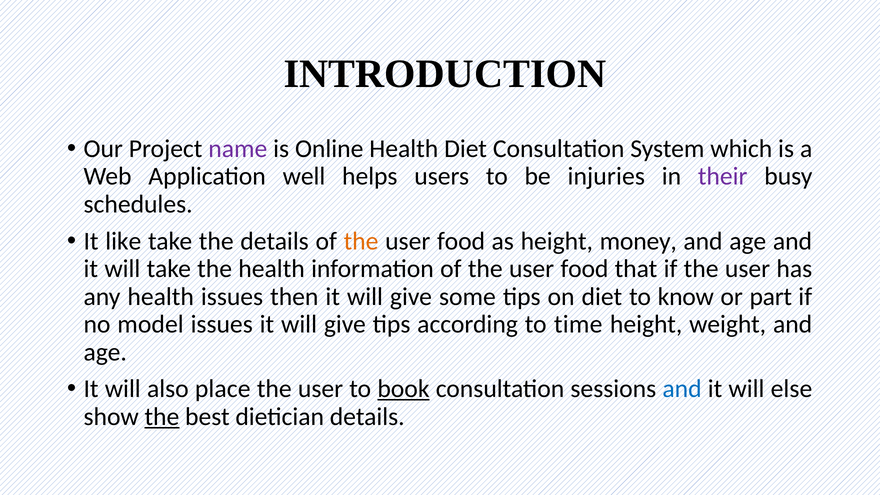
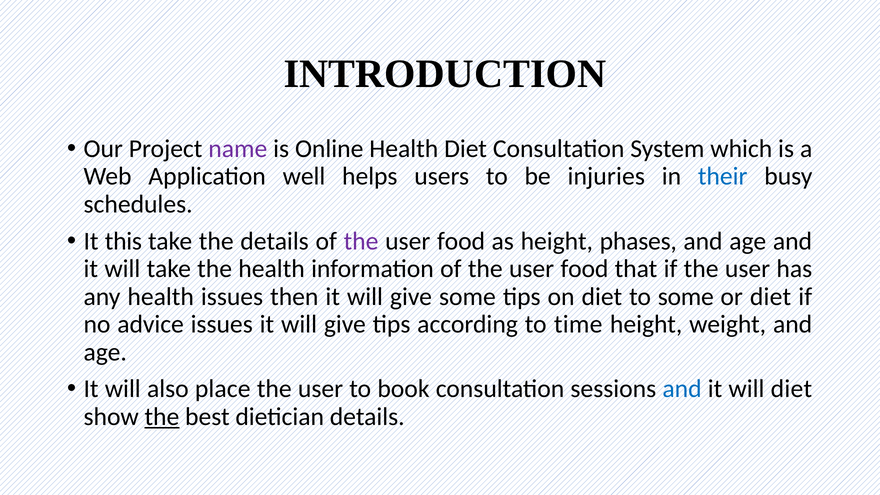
their colour: purple -> blue
like: like -> this
the at (361, 241) colour: orange -> purple
money: money -> phases
to know: know -> some
or part: part -> diet
model: model -> advice
book underline: present -> none
will else: else -> diet
